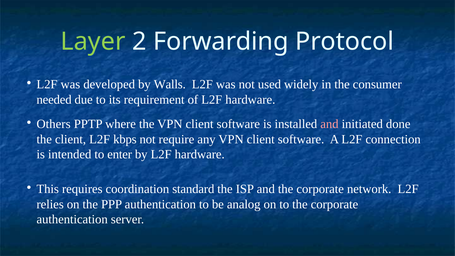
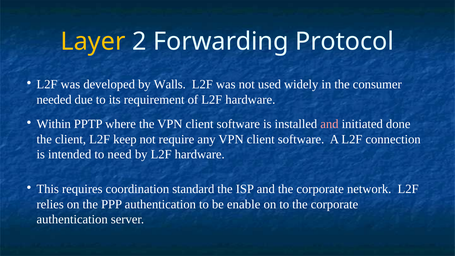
Layer colour: light green -> yellow
Others: Others -> Within
kbps: kbps -> keep
enter: enter -> need
analog: analog -> enable
